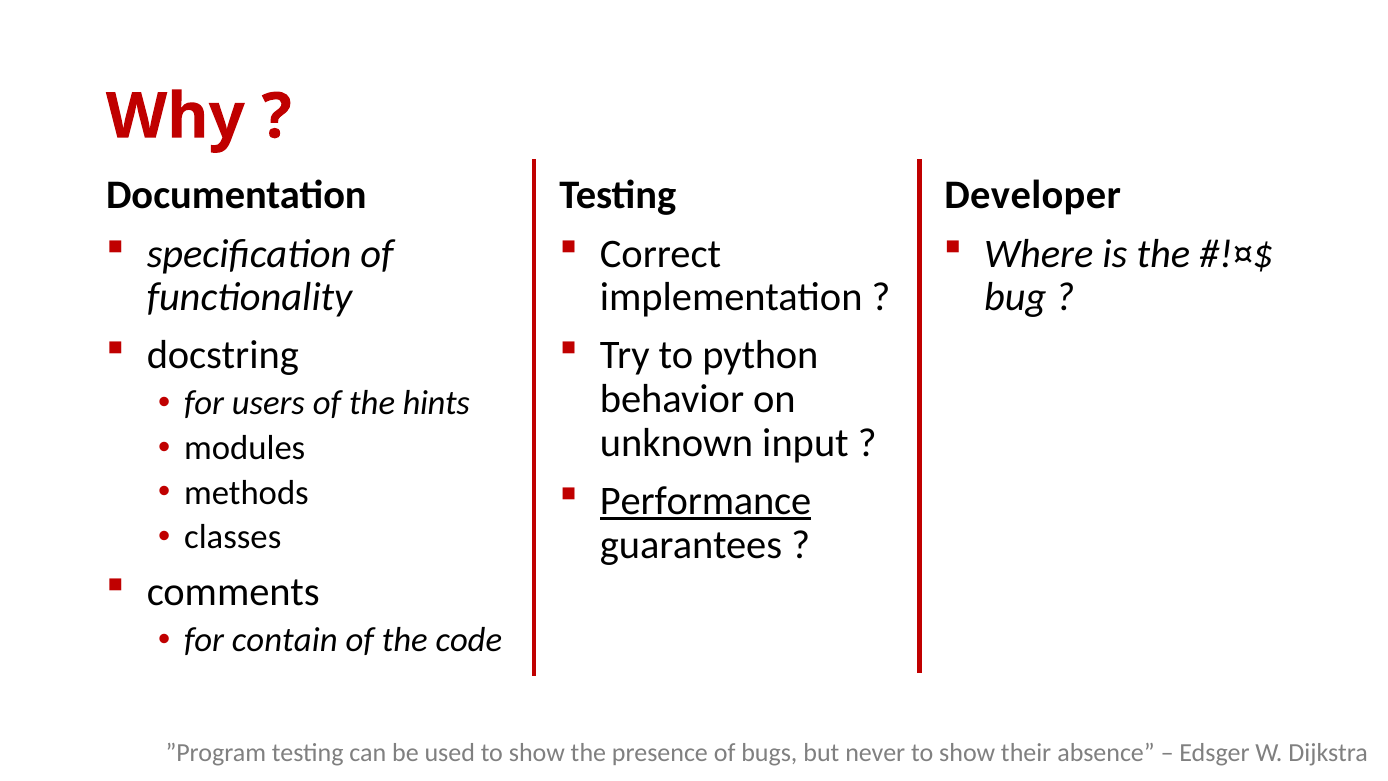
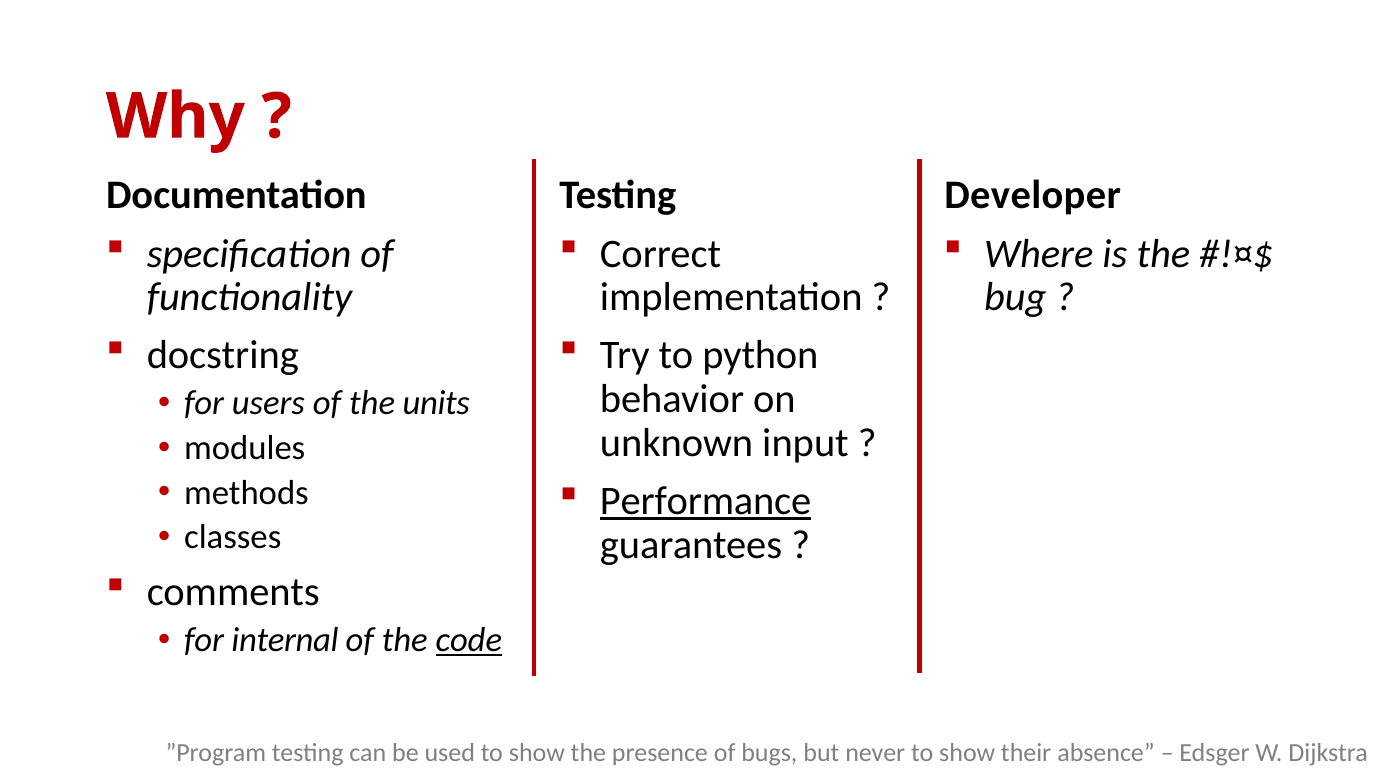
hints: hints -> units
contain: contain -> internal
code underline: none -> present
